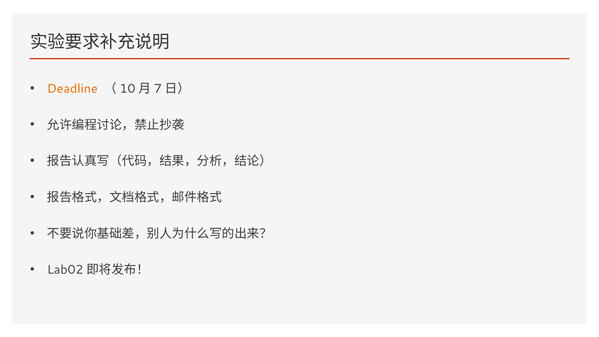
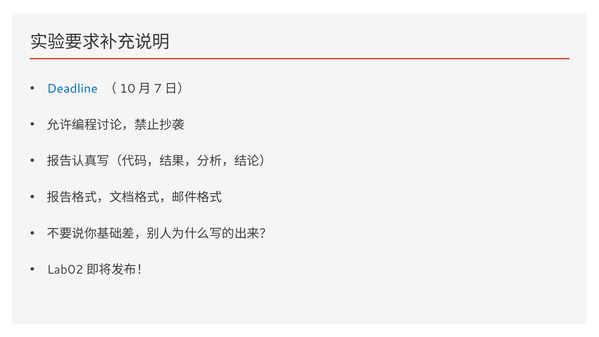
Deadline colour: orange -> blue
